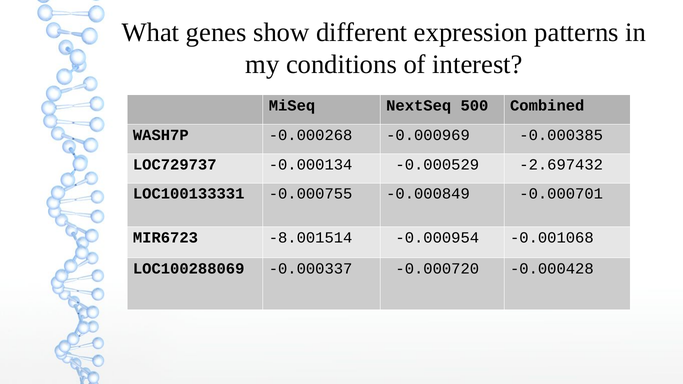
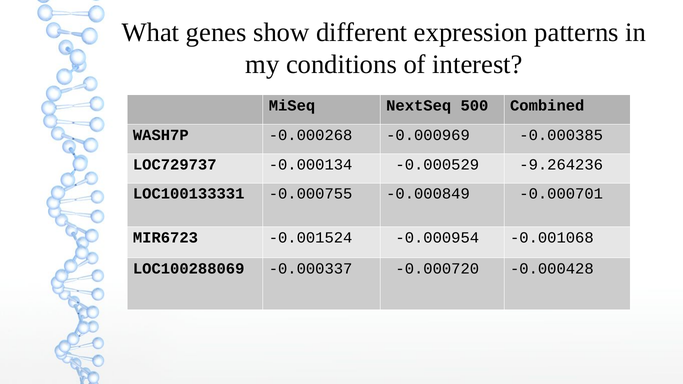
-2.697432: -2.697432 -> -9.264236
-8.001514: -8.001514 -> -0.001524
